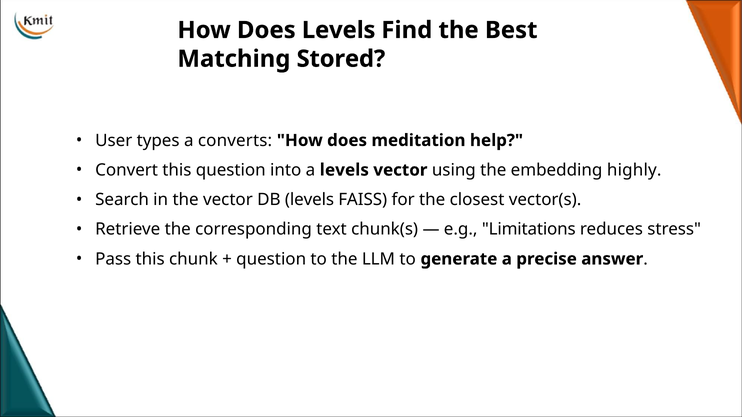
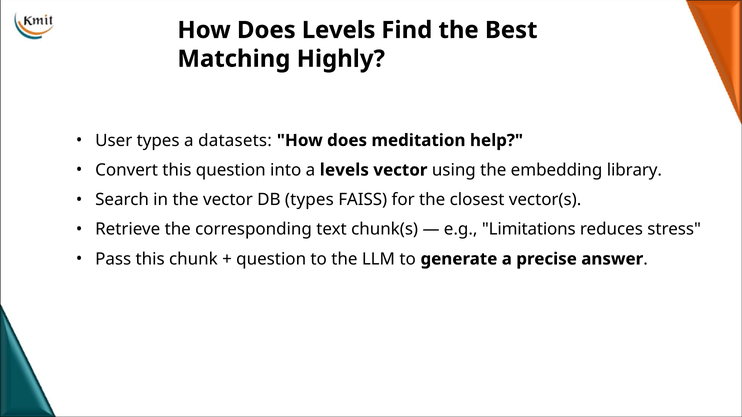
Stored: Stored -> Highly
converts: converts -> datasets
highly: highly -> library
DB levels: levels -> types
